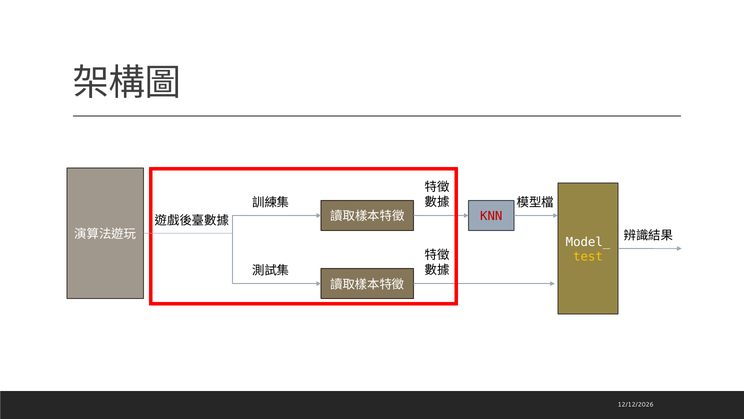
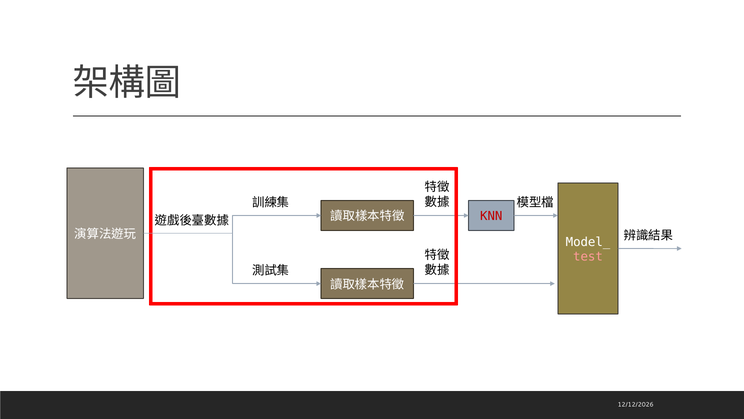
test colour: yellow -> pink
